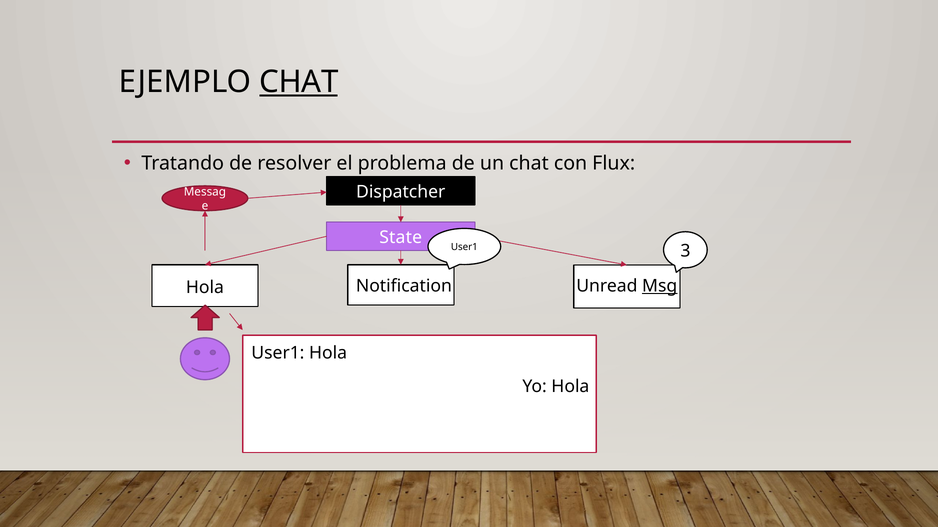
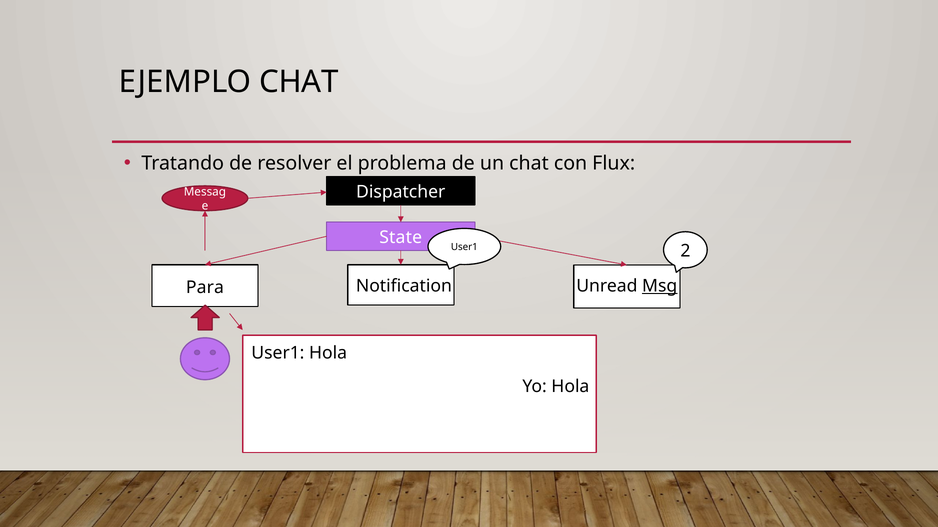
CHAT at (299, 82) underline: present -> none
3: 3 -> 2
Hola at (205, 288): Hola -> Para
